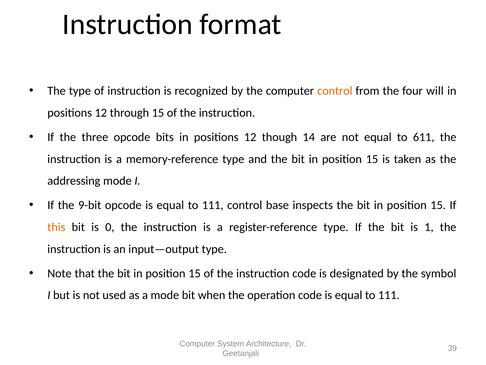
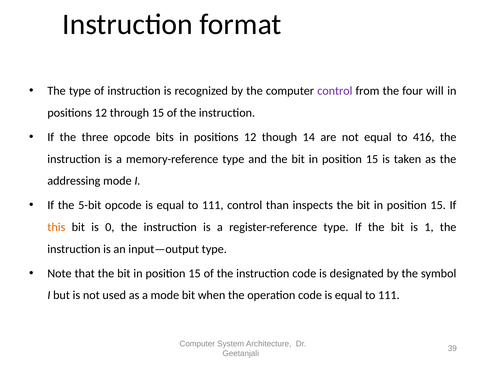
control at (335, 91) colour: orange -> purple
611: 611 -> 416
9-bit: 9-bit -> 5-bit
base: base -> than
